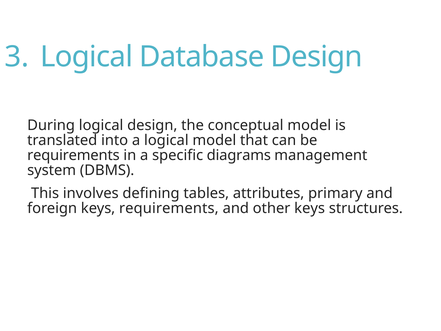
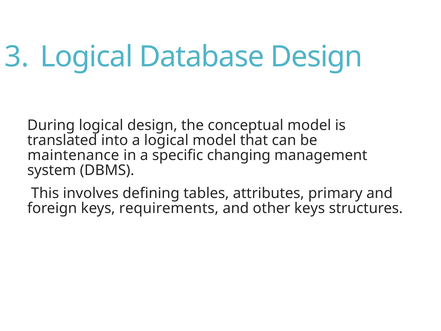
requirements at (73, 155): requirements -> maintenance
diagrams: diagrams -> changing
